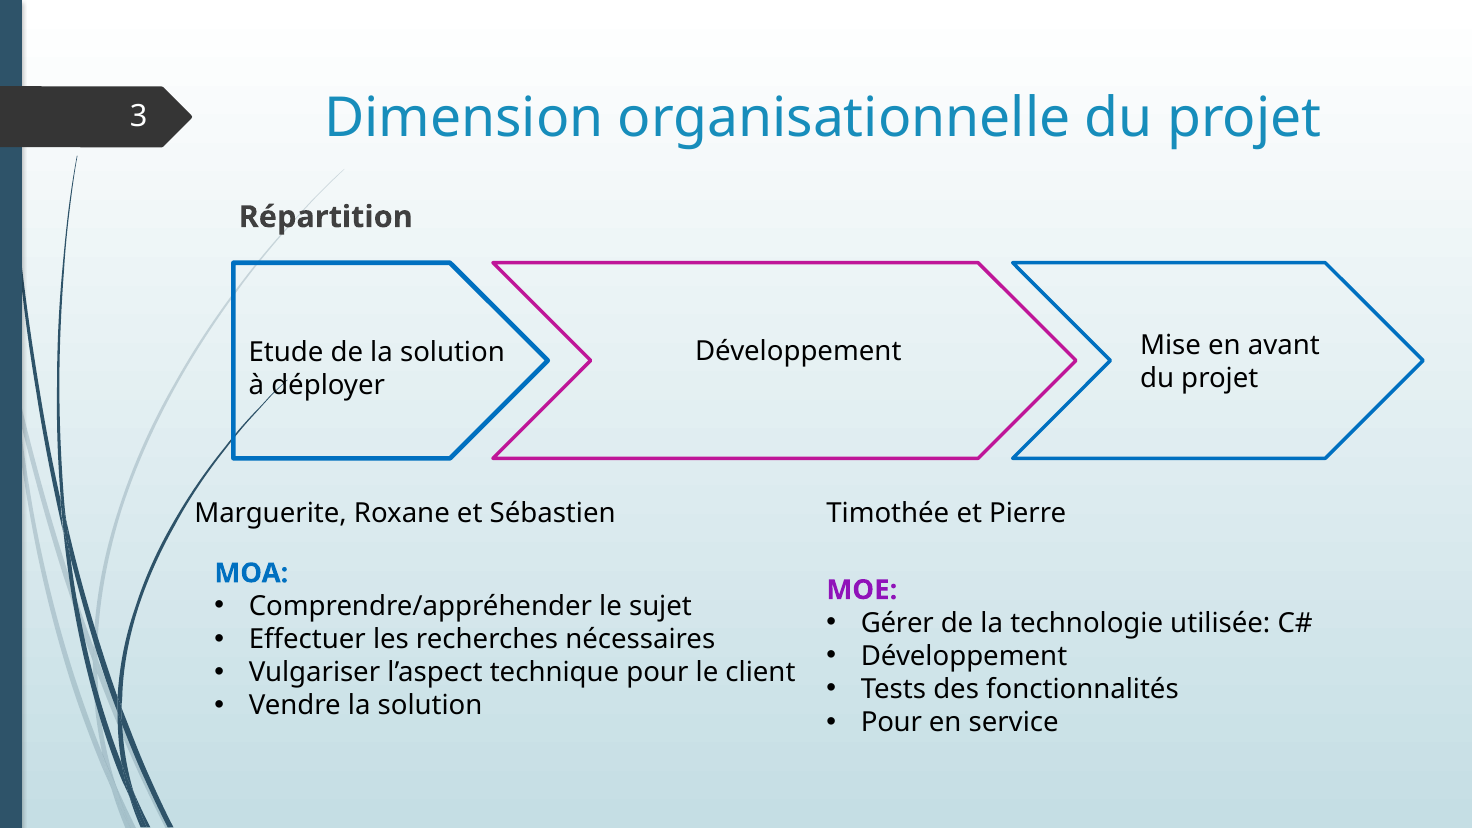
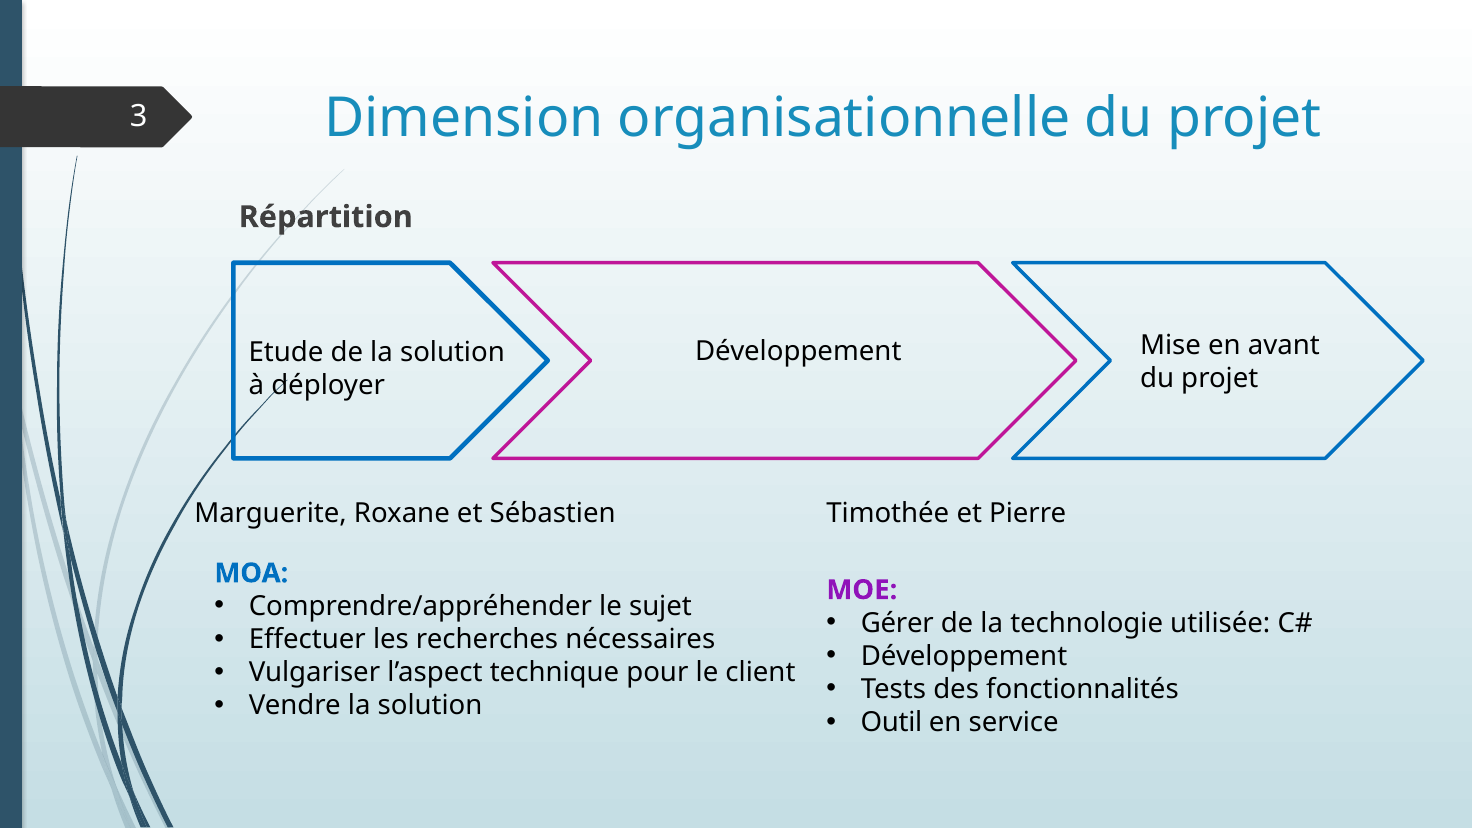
Pour at (891, 722): Pour -> Outil
